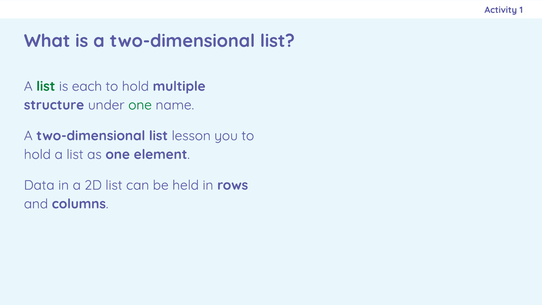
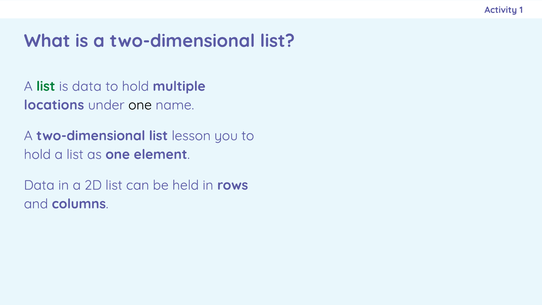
is each: each -> data
structure: structure -> locations
one at (140, 105) colour: green -> black
